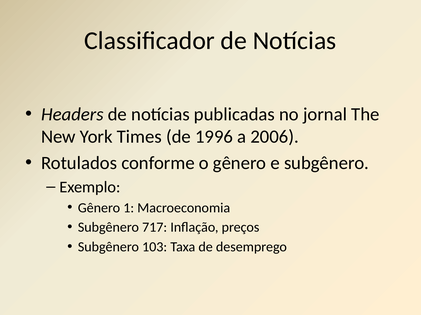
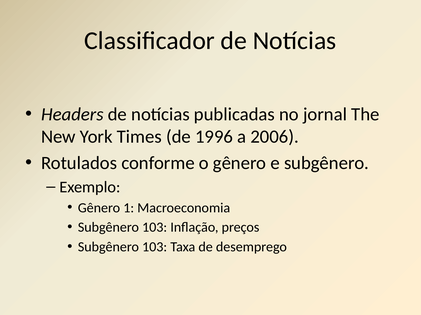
717 at (155, 228): 717 -> 103
